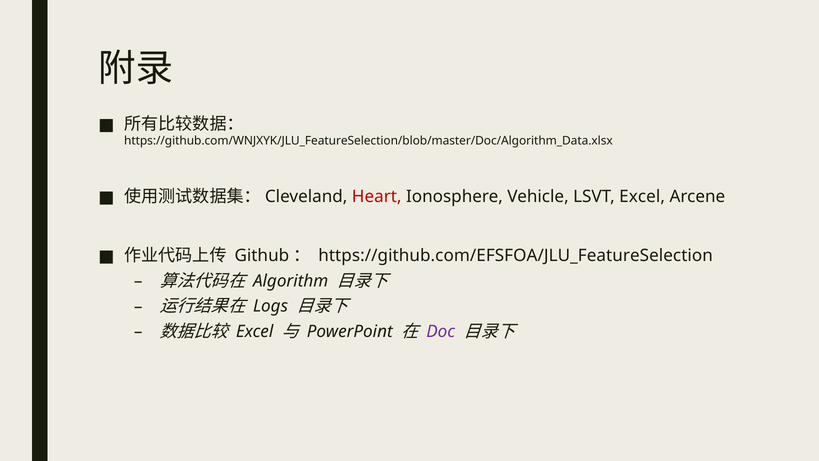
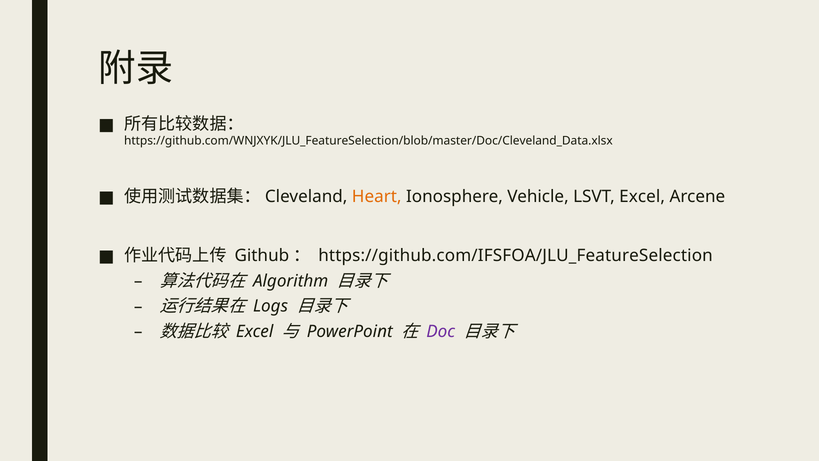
https://github.com/WNJXYK/JLU_FeatureSelection/blob/master/Doc/Algorithm_Data.xlsx: https://github.com/WNJXYK/JLU_FeatureSelection/blob/master/Doc/Algorithm_Data.xlsx -> https://github.com/WNJXYK/JLU_FeatureSelection/blob/master/Doc/Cleveland_Data.xlsx
Heart colour: red -> orange
https://github.com/EFSFOA/JLU_FeatureSelection: https://github.com/EFSFOA/JLU_FeatureSelection -> https://github.com/IFSFOA/JLU_FeatureSelection
